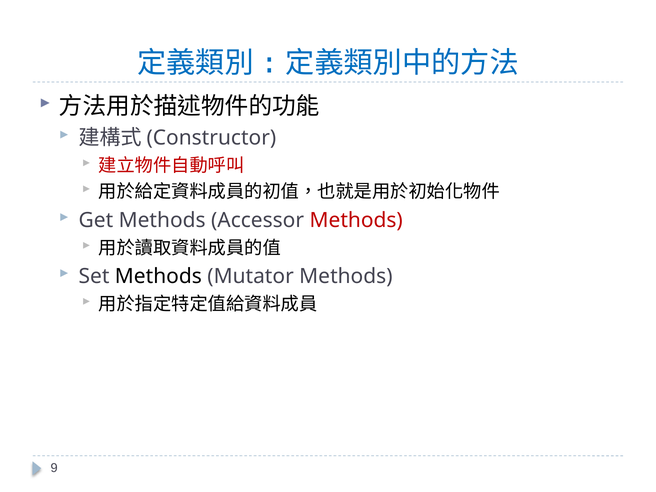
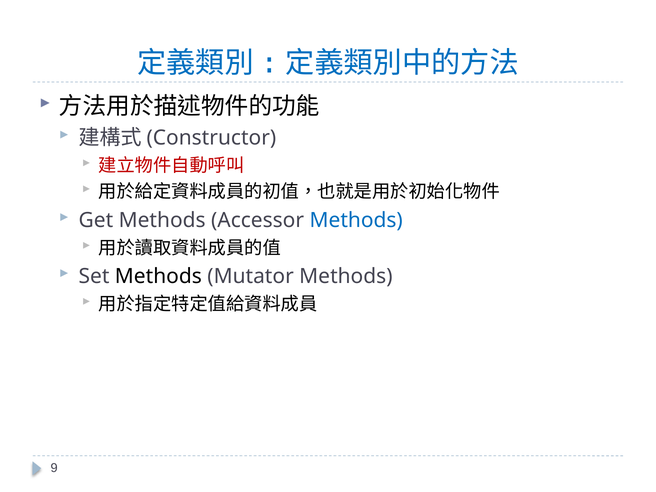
Methods at (356, 220) colour: red -> blue
